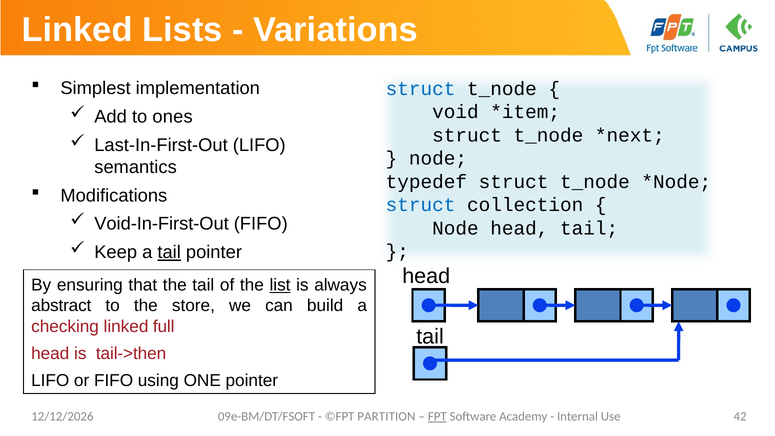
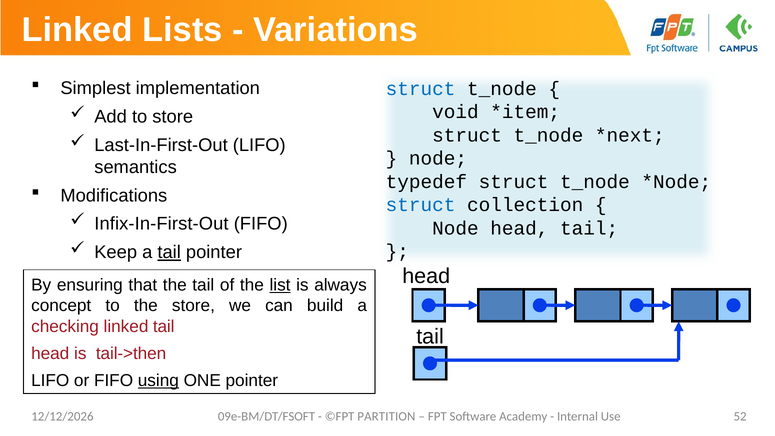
to ones: ones -> store
Void-In-First-Out: Void-In-First-Out -> Infix-In-First-Out
abstract: abstract -> concept
linked full: full -> tail
using underline: none -> present
FPT underline: present -> none
42: 42 -> 52
